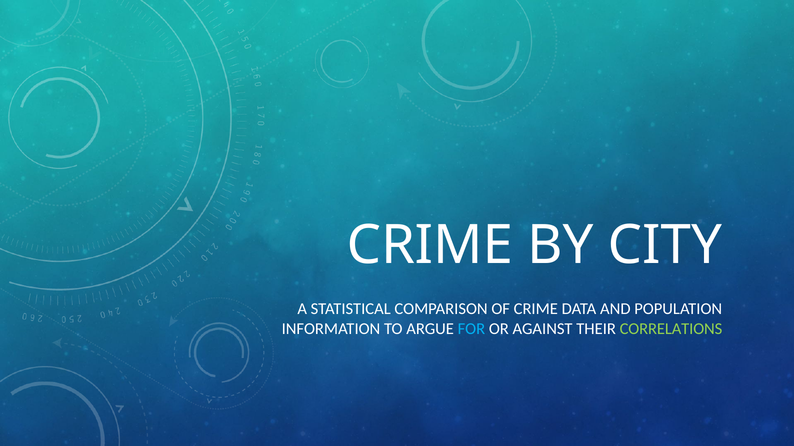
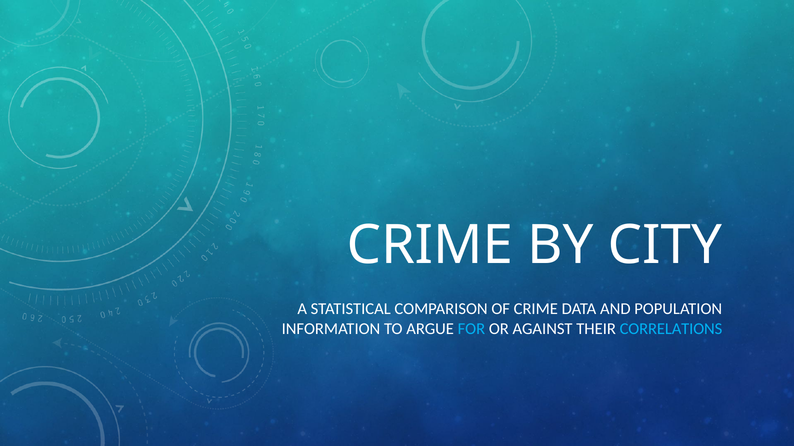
CORRELATIONS colour: light green -> light blue
